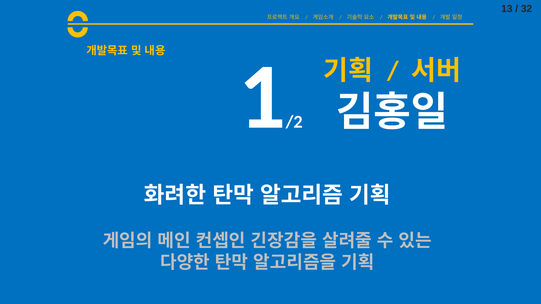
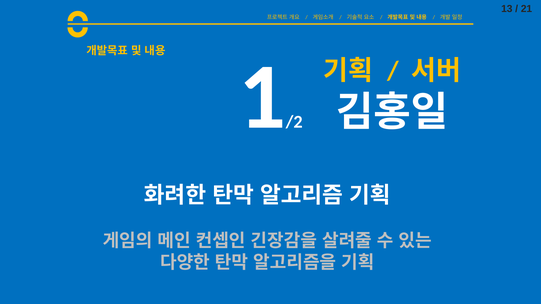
32: 32 -> 21
